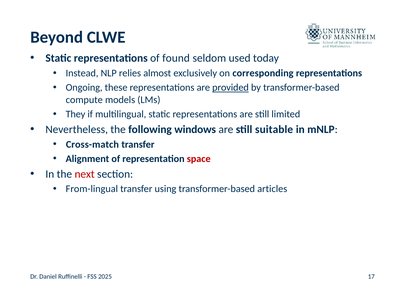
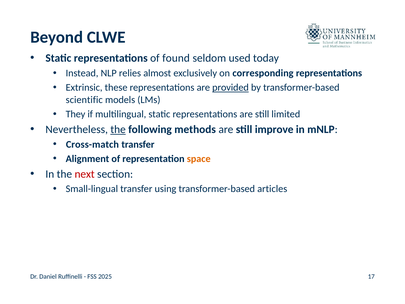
Ongoing: Ongoing -> Extrinsic
compute: compute -> scientific
the at (118, 129) underline: none -> present
windows: windows -> methods
suitable: suitable -> improve
space colour: red -> orange
From-lingual: From-lingual -> Small-lingual
